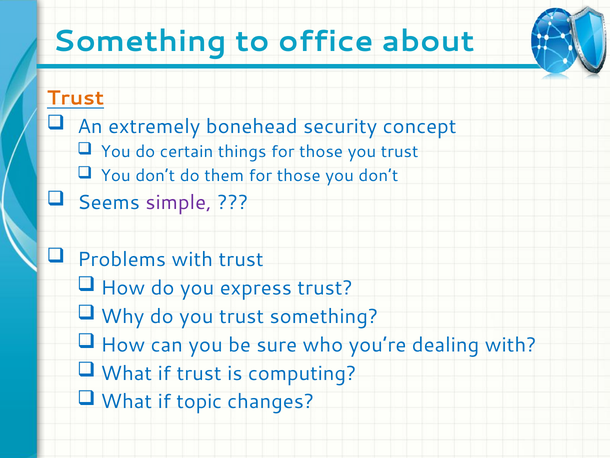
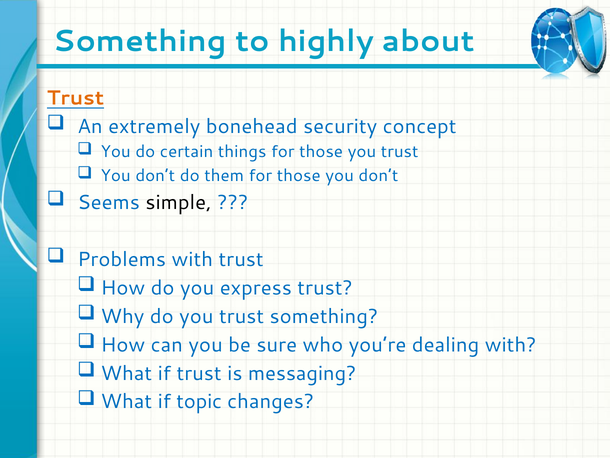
office: office -> highly
simple colour: purple -> black
computing: computing -> messaging
